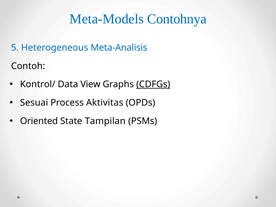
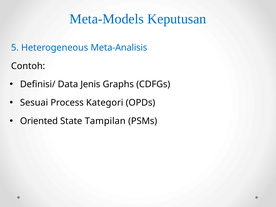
Contohnya: Contohnya -> Keputusan
Kontrol/: Kontrol/ -> Definisi/
View: View -> Jenis
CDFGs underline: present -> none
Aktivitas: Aktivitas -> Kategori
